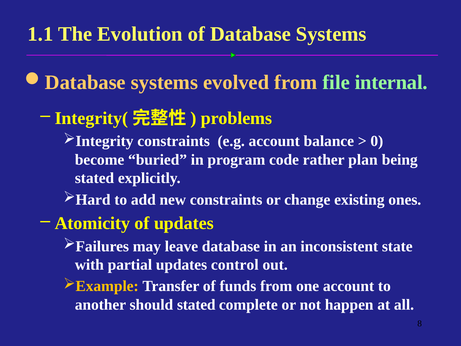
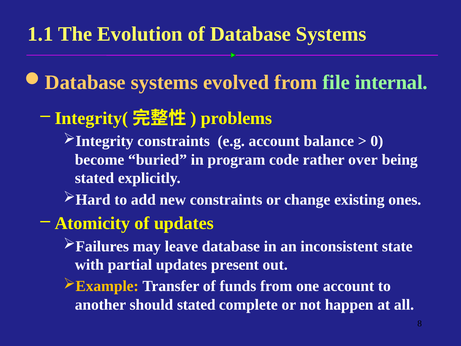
plan: plan -> over
control: control -> present
